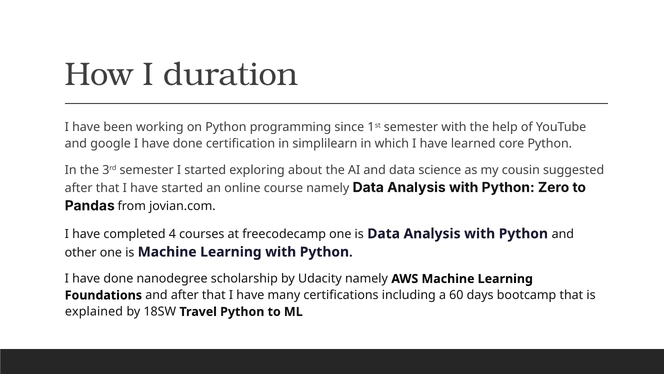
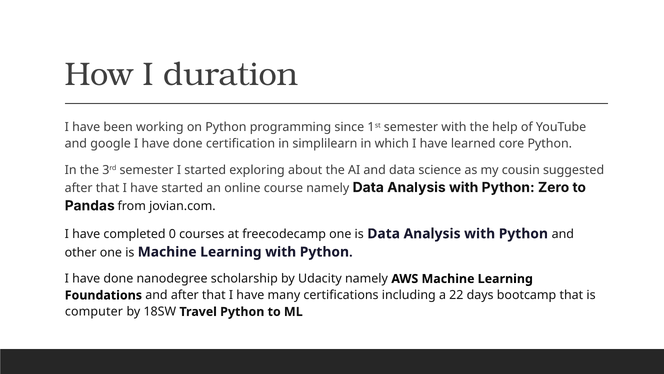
4: 4 -> 0
60: 60 -> 22
explained: explained -> computer
